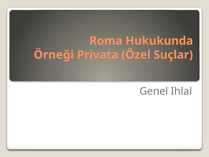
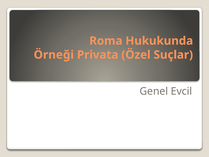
Ihlal: Ihlal -> Evcil
